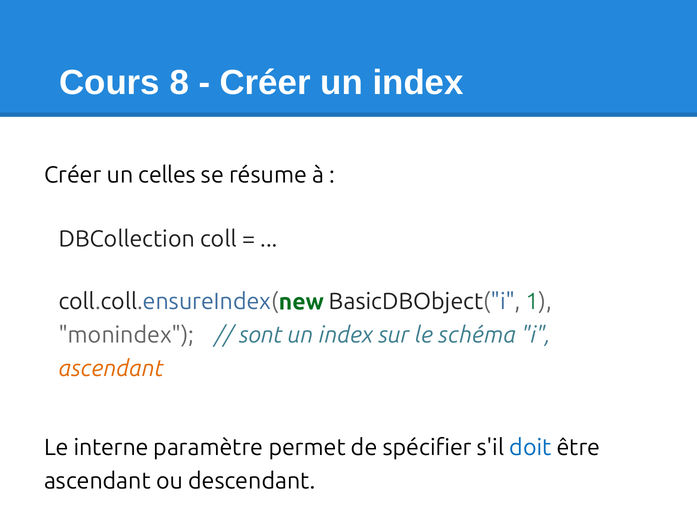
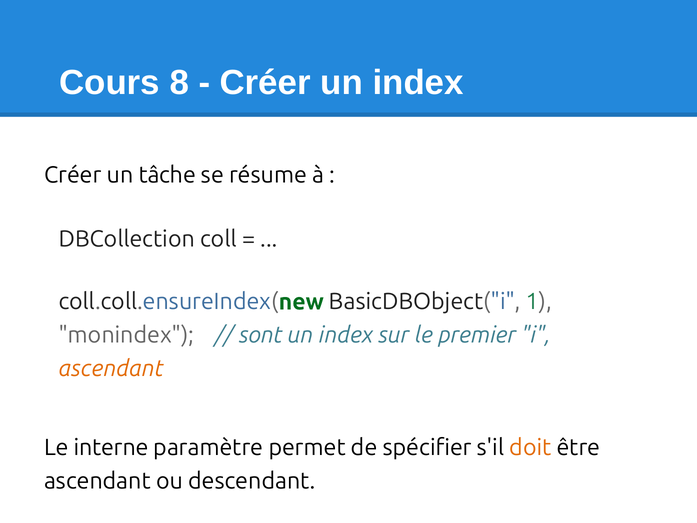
celles: celles -> tâche
schéma: schéma -> premier
doit colour: blue -> orange
